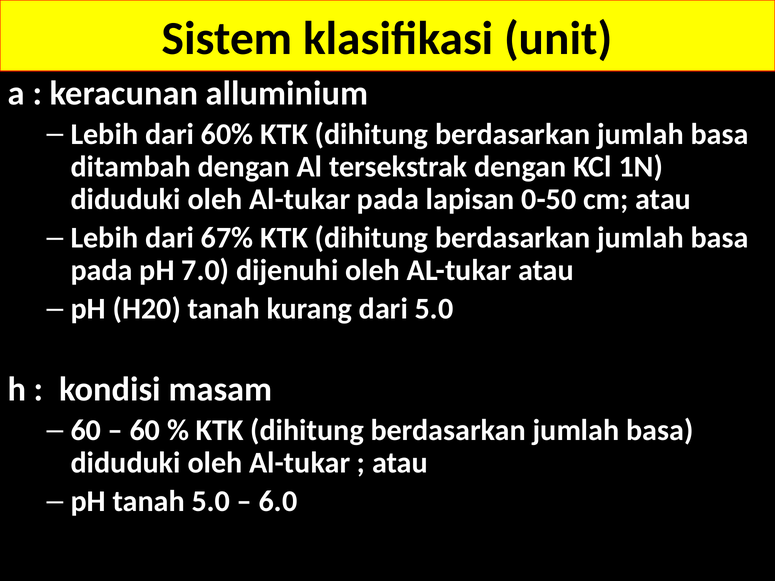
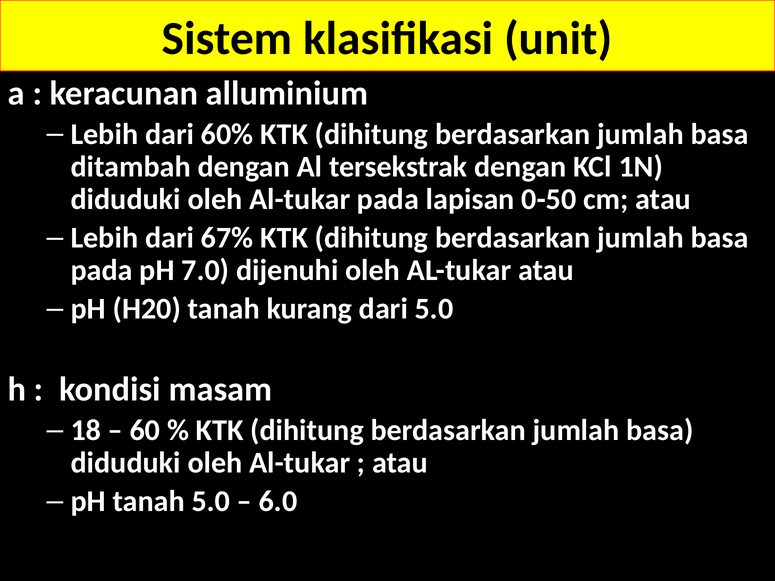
60 at (86, 430): 60 -> 18
